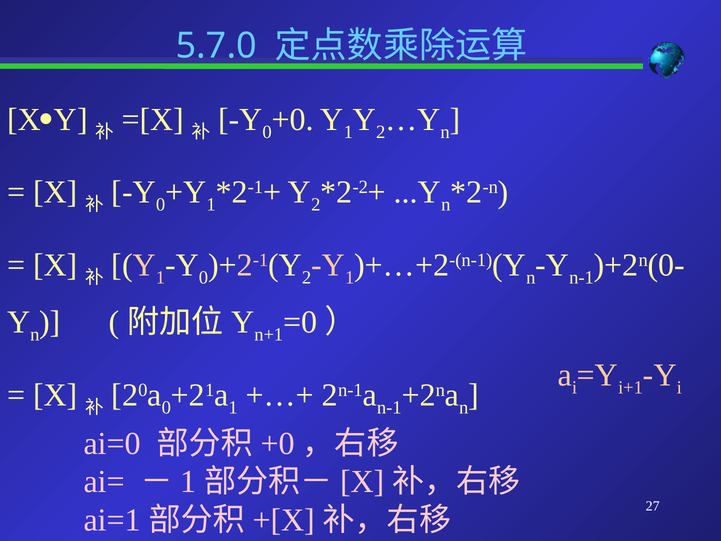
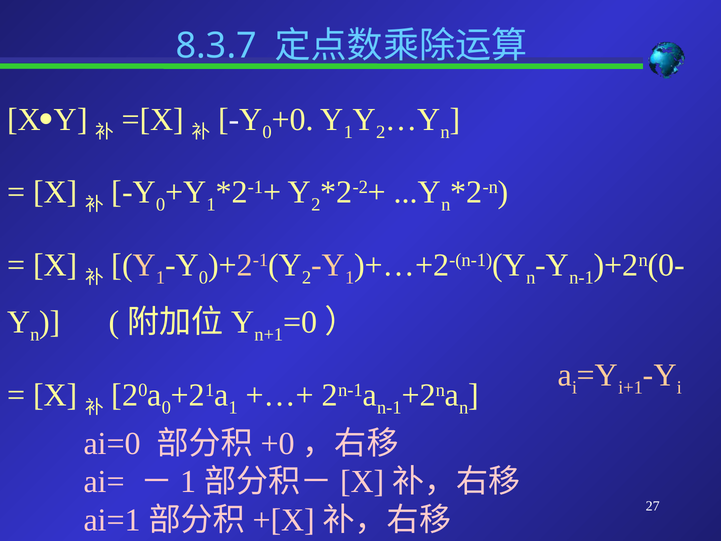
5.7.0: 5.7.0 -> 8.3.7
